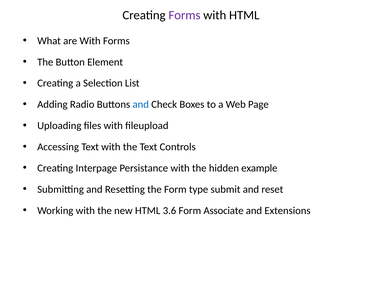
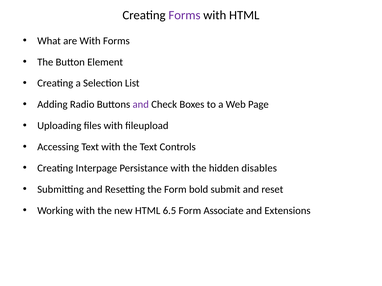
and at (141, 105) colour: blue -> purple
example: example -> disables
type: type -> bold
3.6: 3.6 -> 6.5
